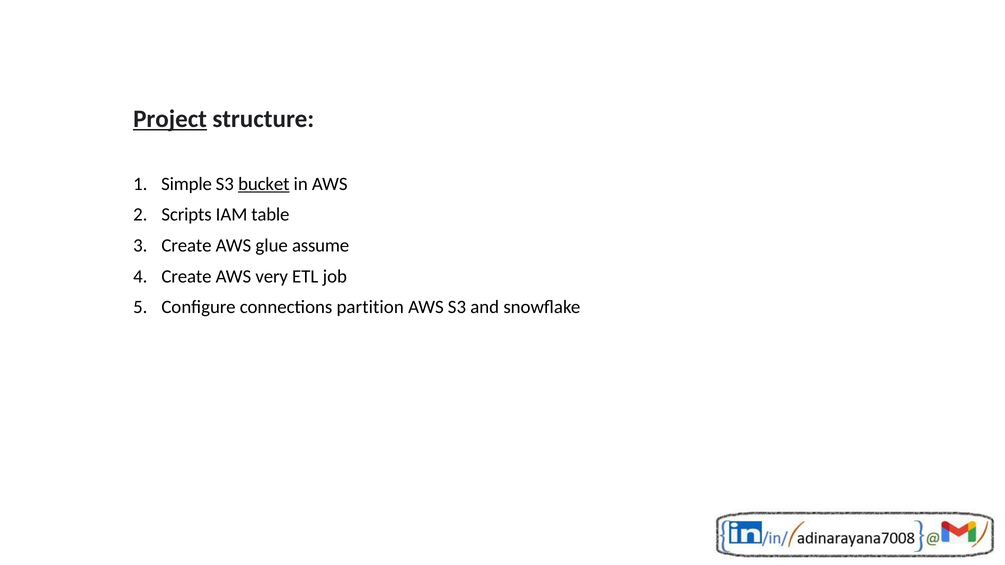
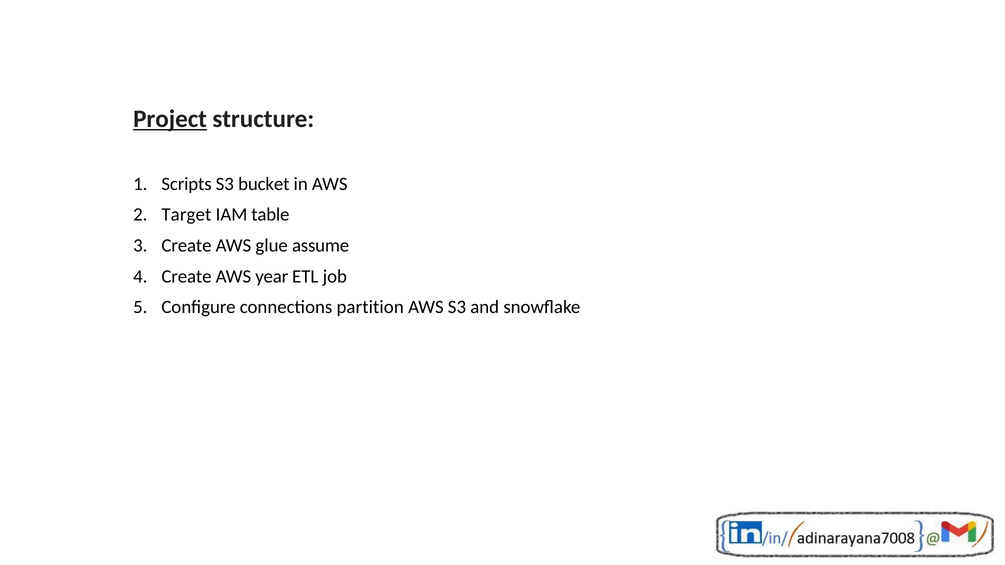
Simple: Simple -> Scripts
bucket underline: present -> none
Scripts: Scripts -> Target
very: very -> year
